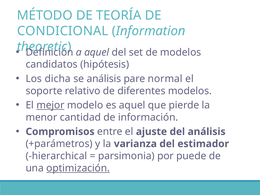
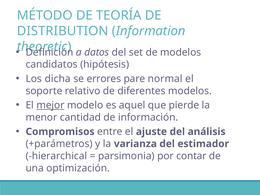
CONDICIONAL: CONDICIONAL -> DISTRIBUTION
a aquel: aquel -> datos
se análisis: análisis -> errores
puede: puede -> contar
optimización underline: present -> none
